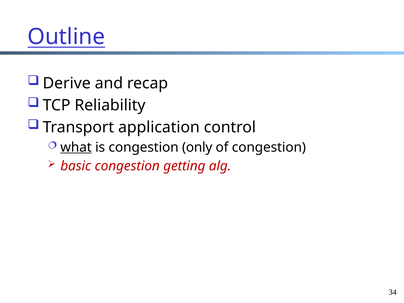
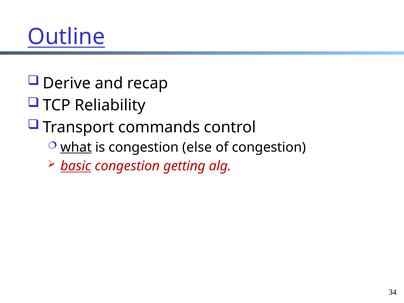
application: application -> commands
only: only -> else
basic underline: none -> present
